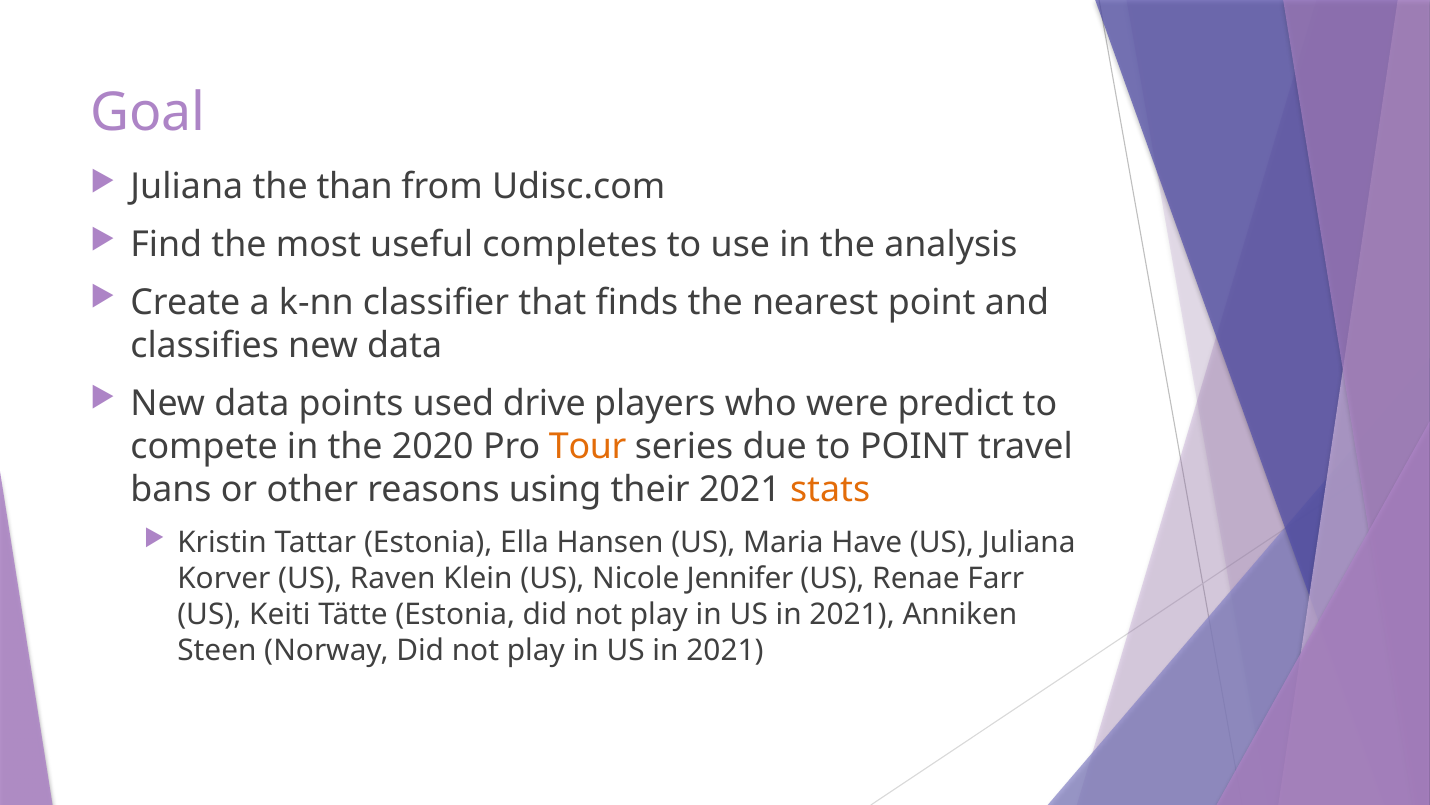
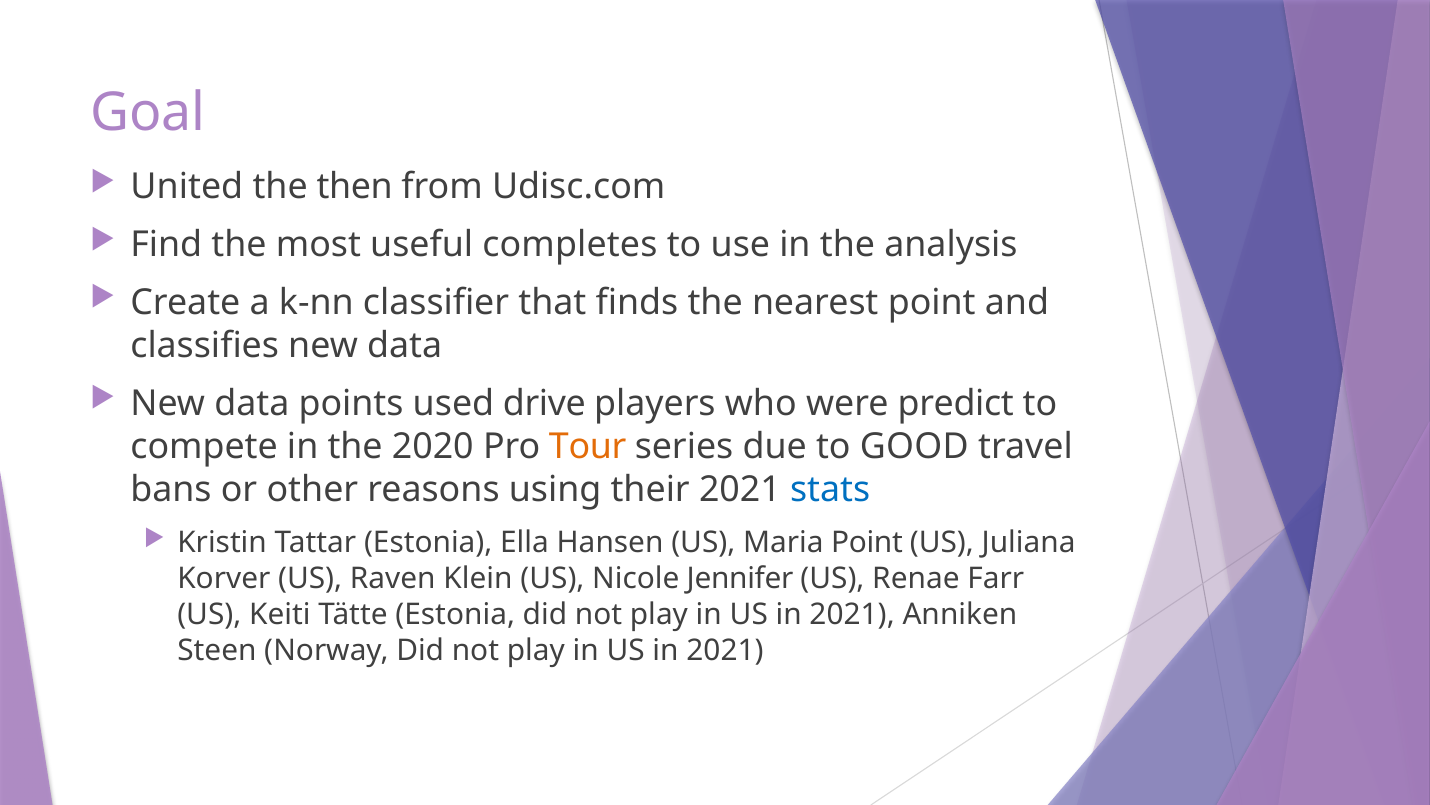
Juliana at (187, 187): Juliana -> United
than: than -> then
to POINT: POINT -> GOOD
stats colour: orange -> blue
Maria Have: Have -> Point
